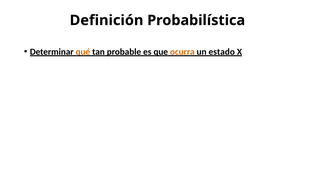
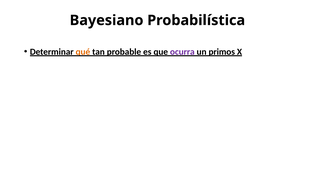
Definición: Definición -> Bayesiano
ocurra colour: orange -> purple
estado: estado -> primos
